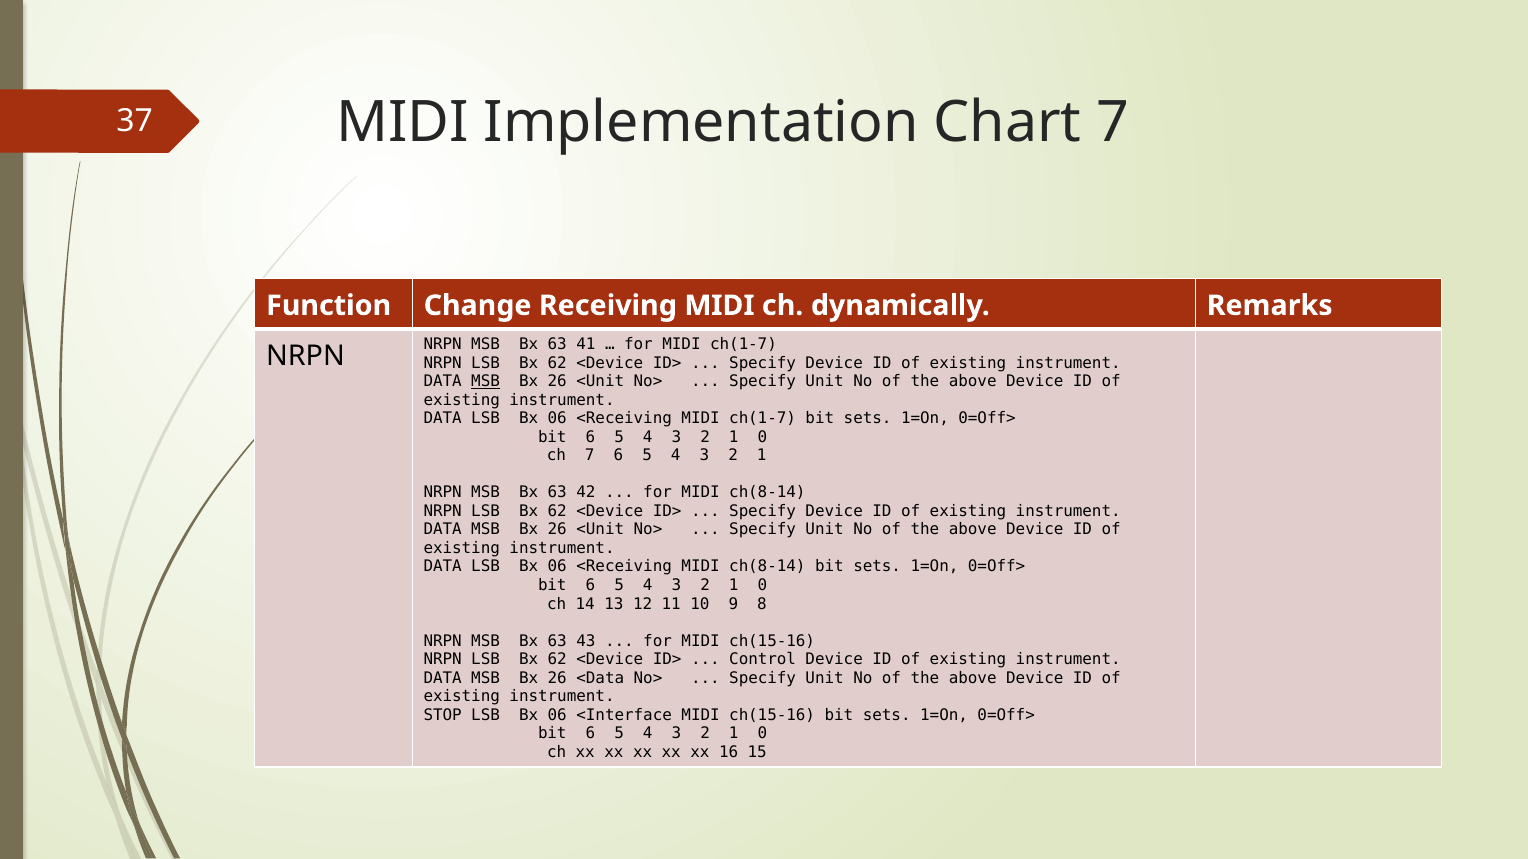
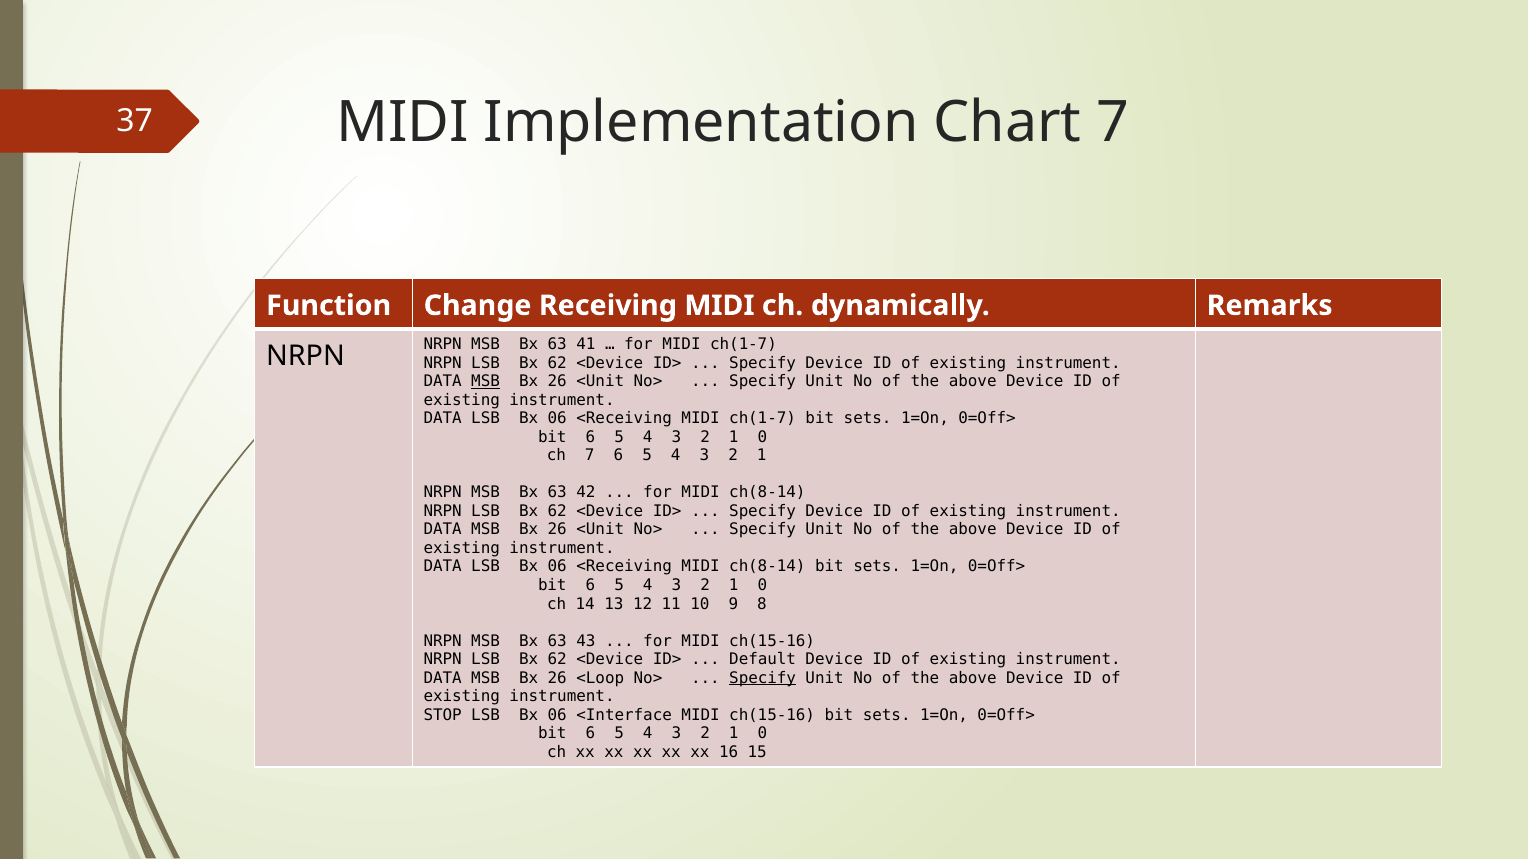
Control: Control -> Default
<Data: <Data -> <Loop
Specify at (763, 678) underline: none -> present
